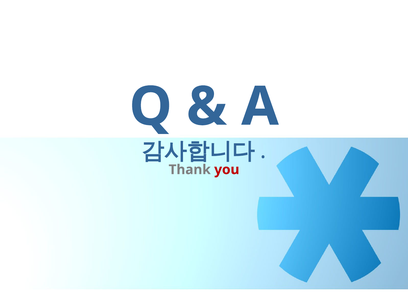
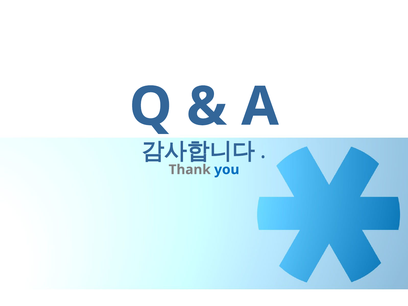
you colour: red -> blue
